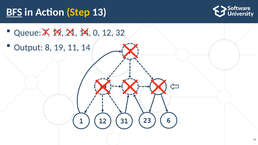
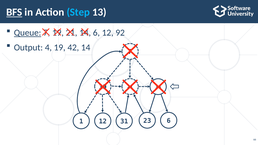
Step colour: yellow -> light blue
Queue underline: none -> present
0 at (96, 33): 0 -> 6
32: 32 -> 92
8: 8 -> 4
11: 11 -> 42
